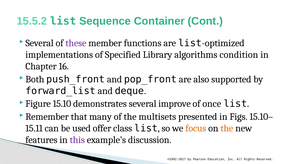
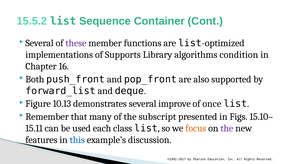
Specified: Specified -> Supports
15.10: 15.10 -> 10.13
multisets: multisets -> subscript
offer: offer -> each
the at (227, 128) colour: orange -> purple
this colour: purple -> blue
